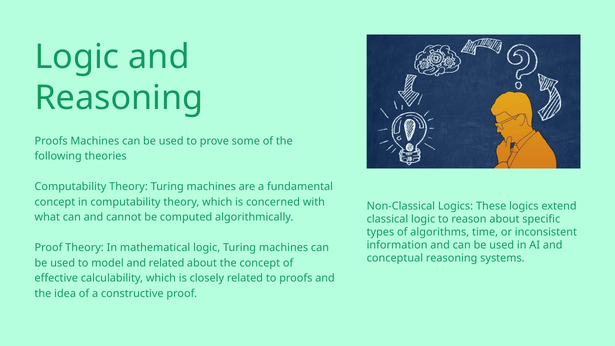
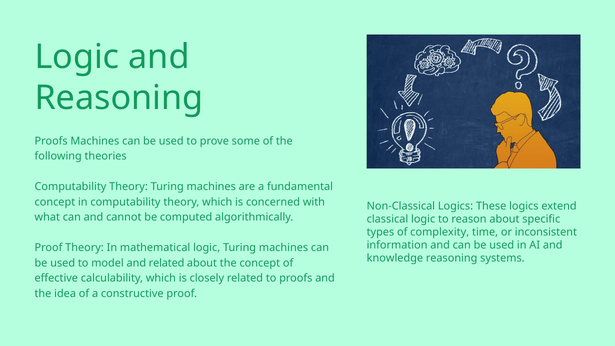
algorithms: algorithms -> complexity
conceptual: conceptual -> knowledge
